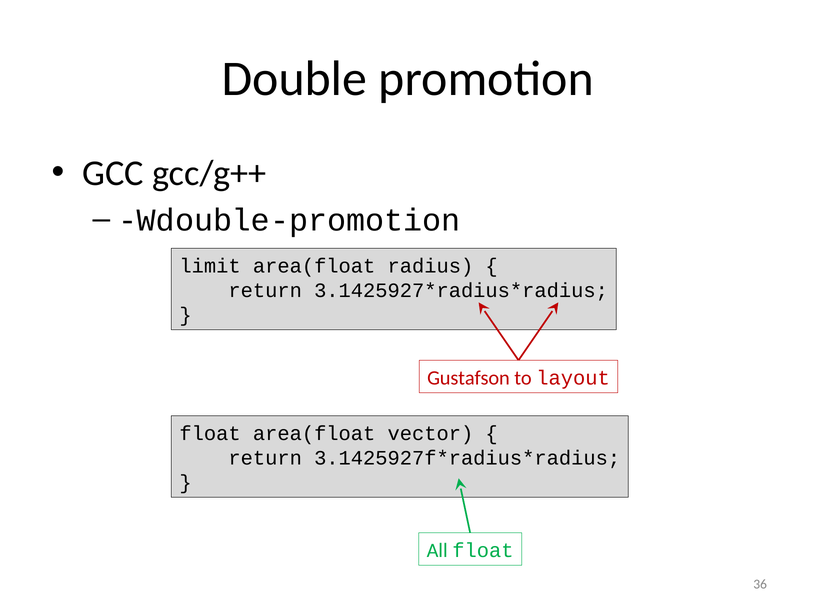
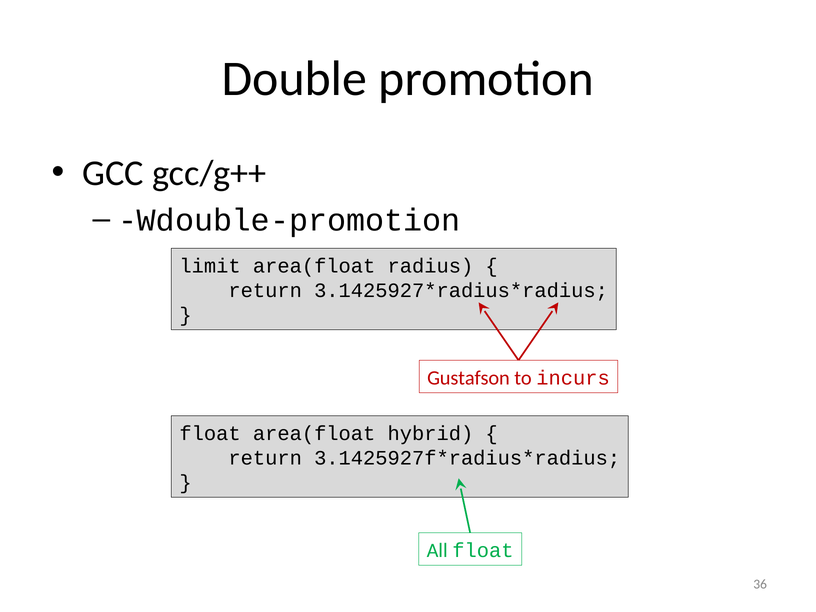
layout: layout -> incurs
vector: vector -> hybrid
